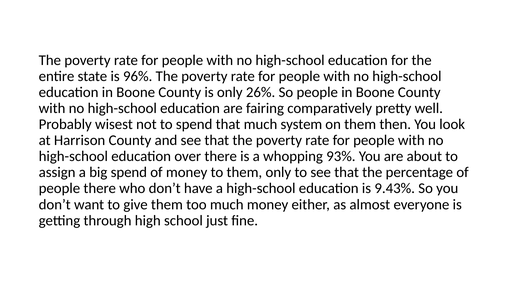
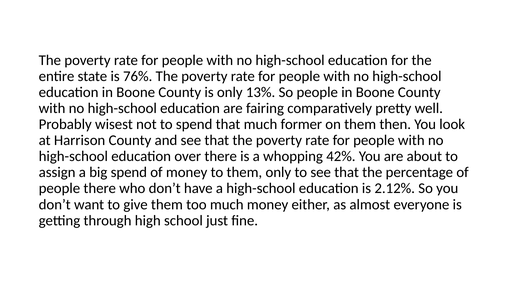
96%: 96% -> 76%
26%: 26% -> 13%
system: system -> former
93%: 93% -> 42%
9.43%: 9.43% -> 2.12%
